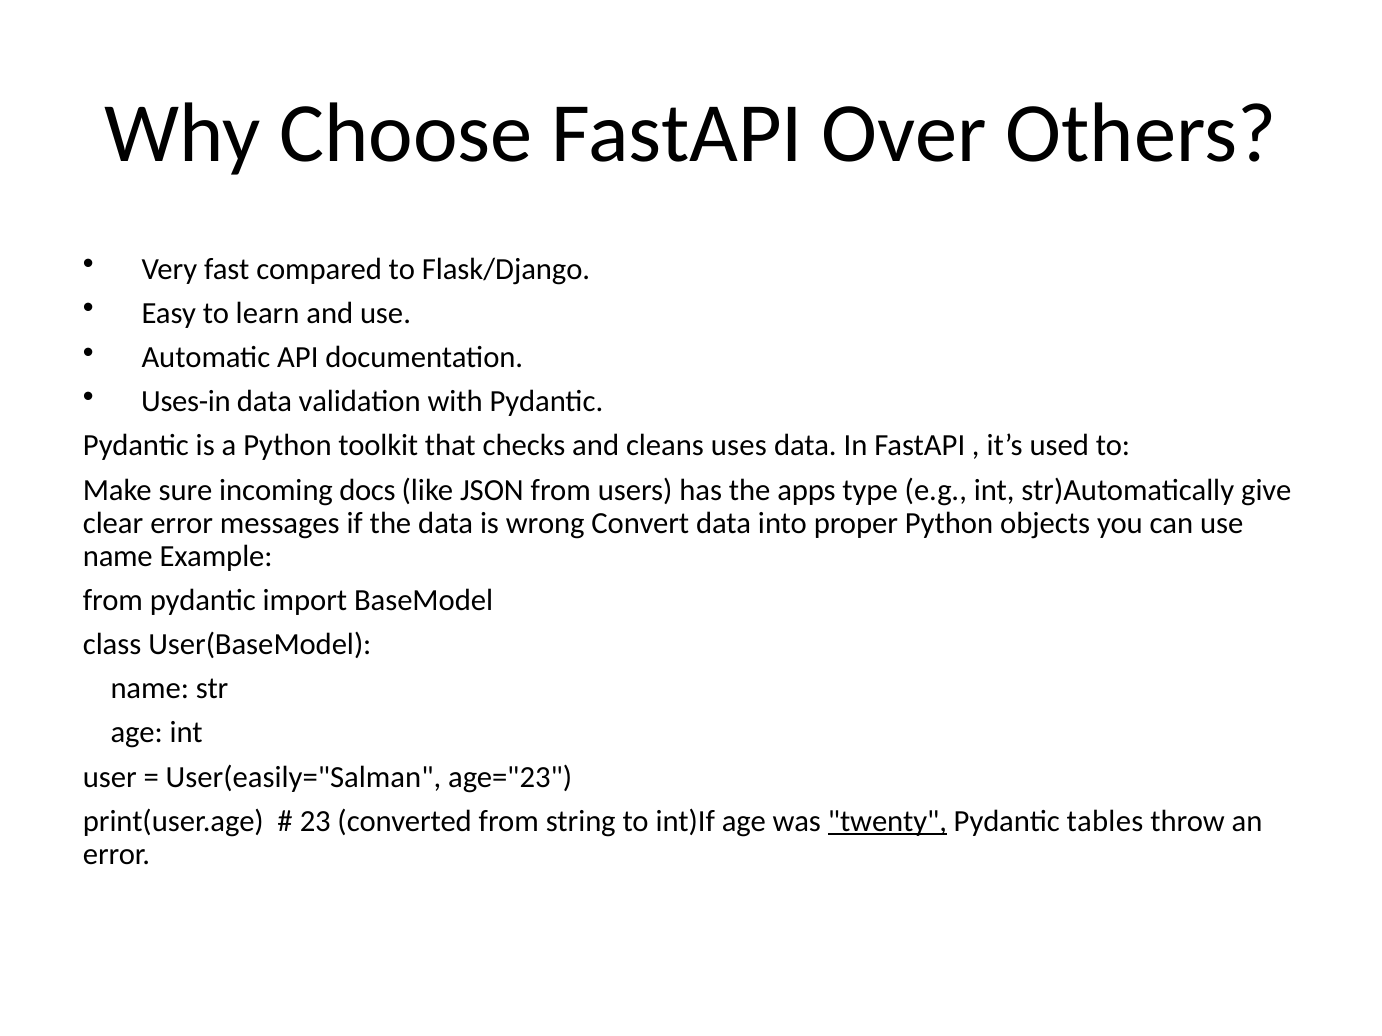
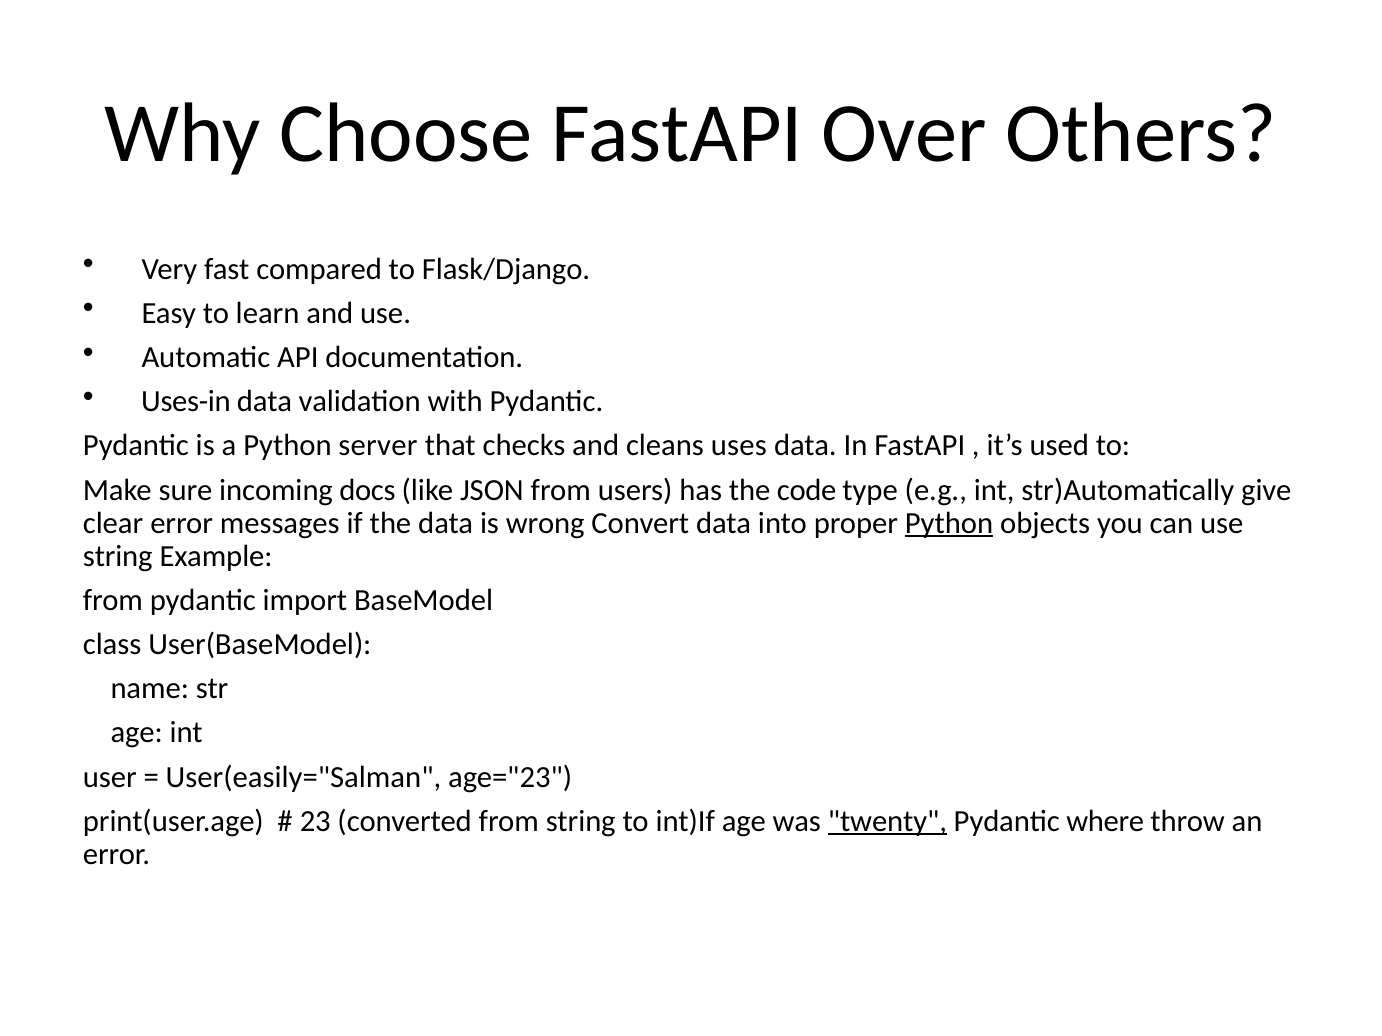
toolkit: toolkit -> server
apps: apps -> code
Python at (949, 523) underline: none -> present
name at (118, 556): name -> string
tables: tables -> where
